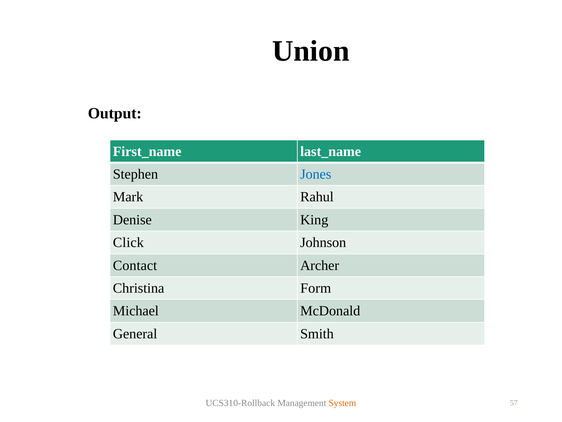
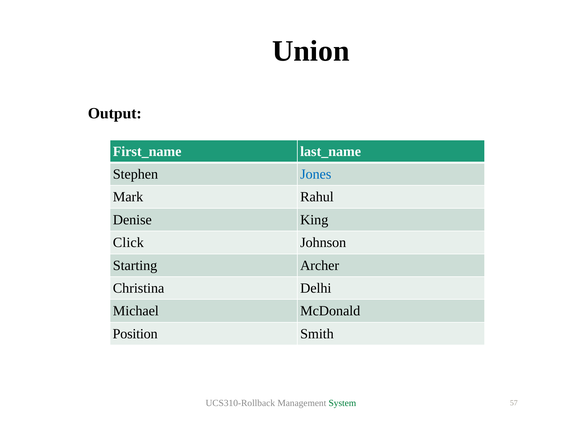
Contact: Contact -> Starting
Form: Form -> Delhi
General: General -> Position
System colour: orange -> green
